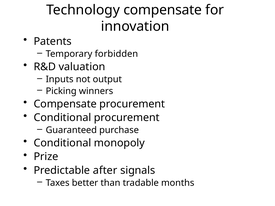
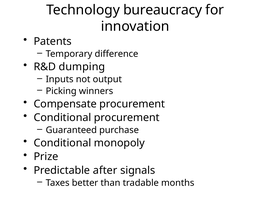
Technology compensate: compensate -> bureaucracy
forbidden: forbidden -> difference
valuation: valuation -> dumping
